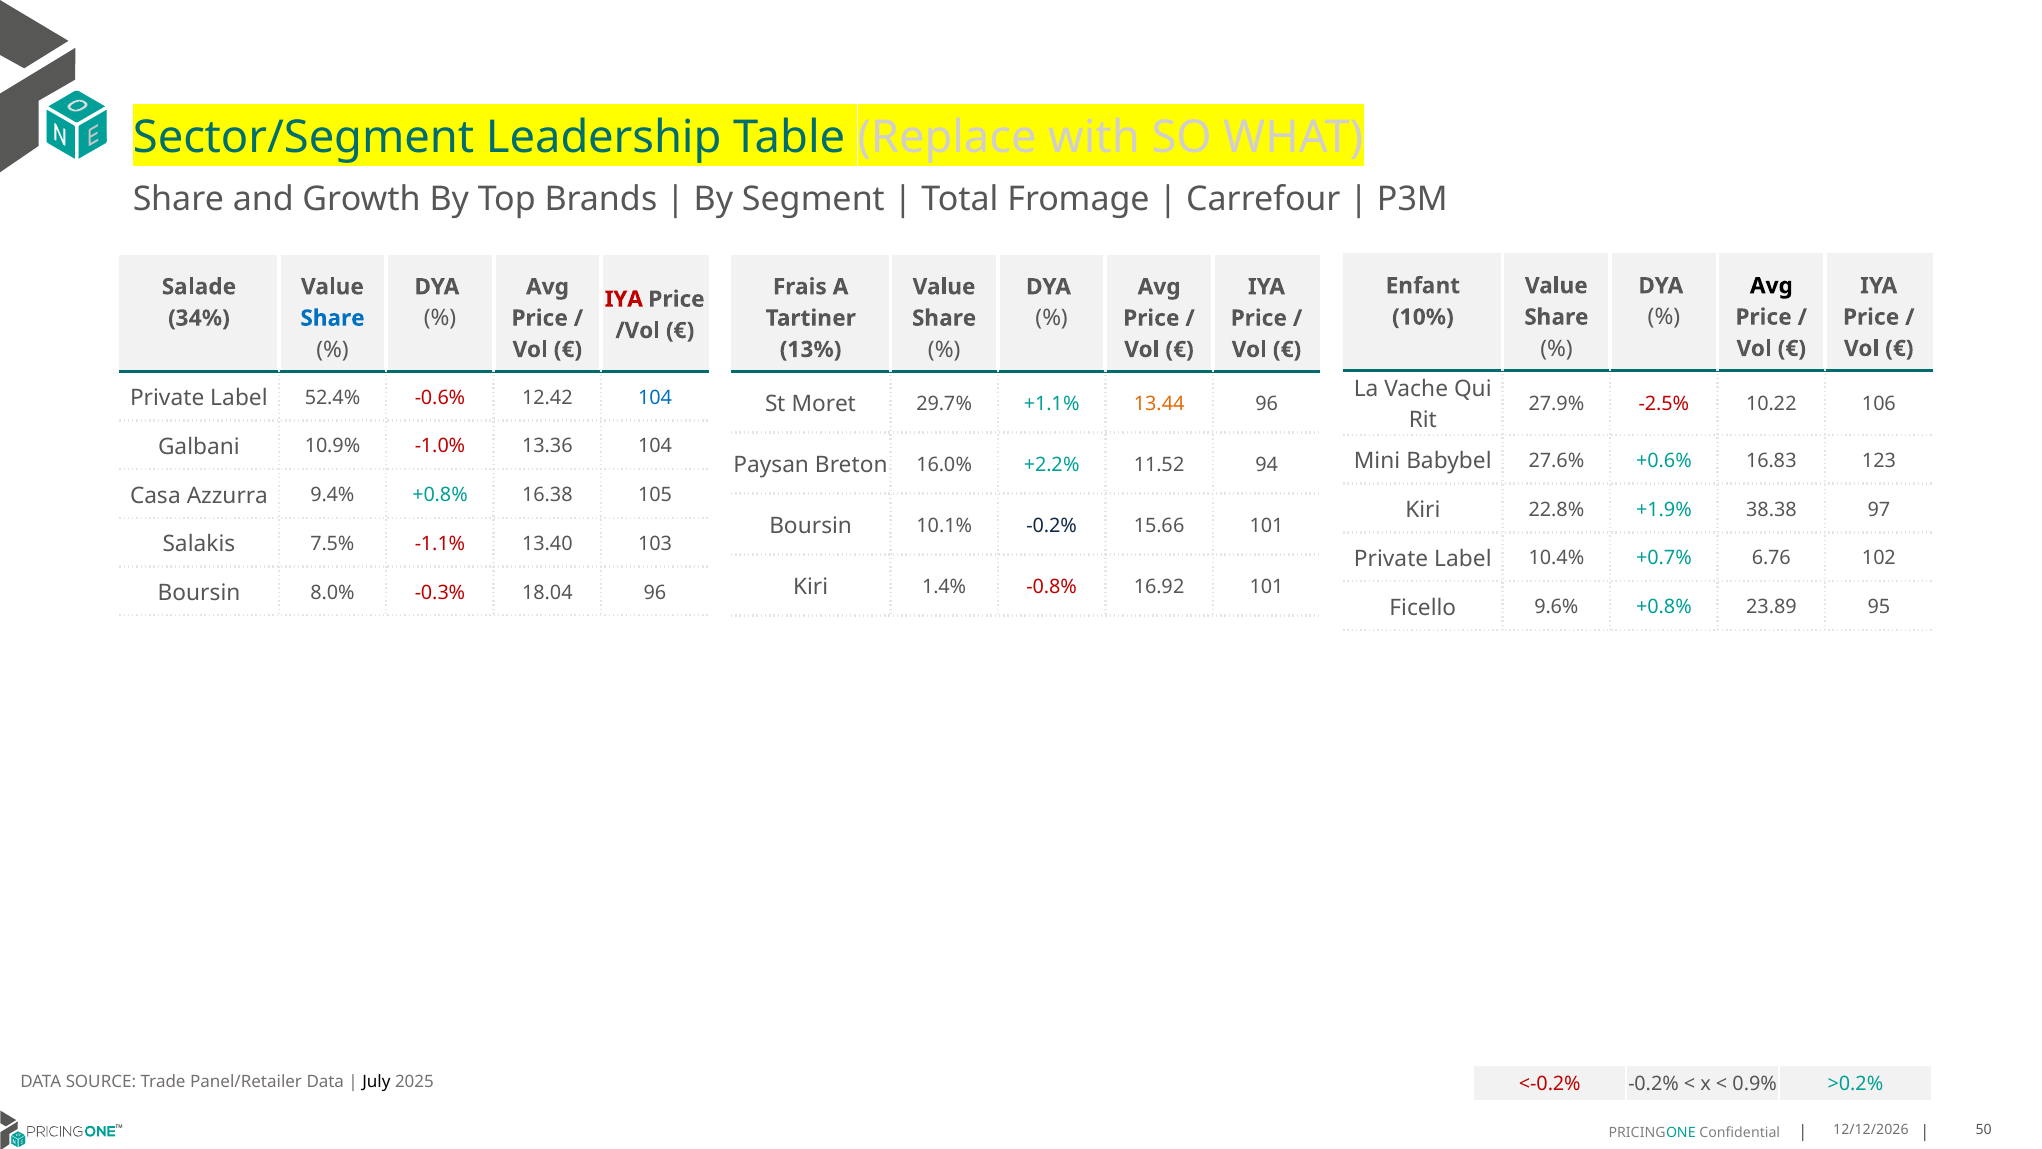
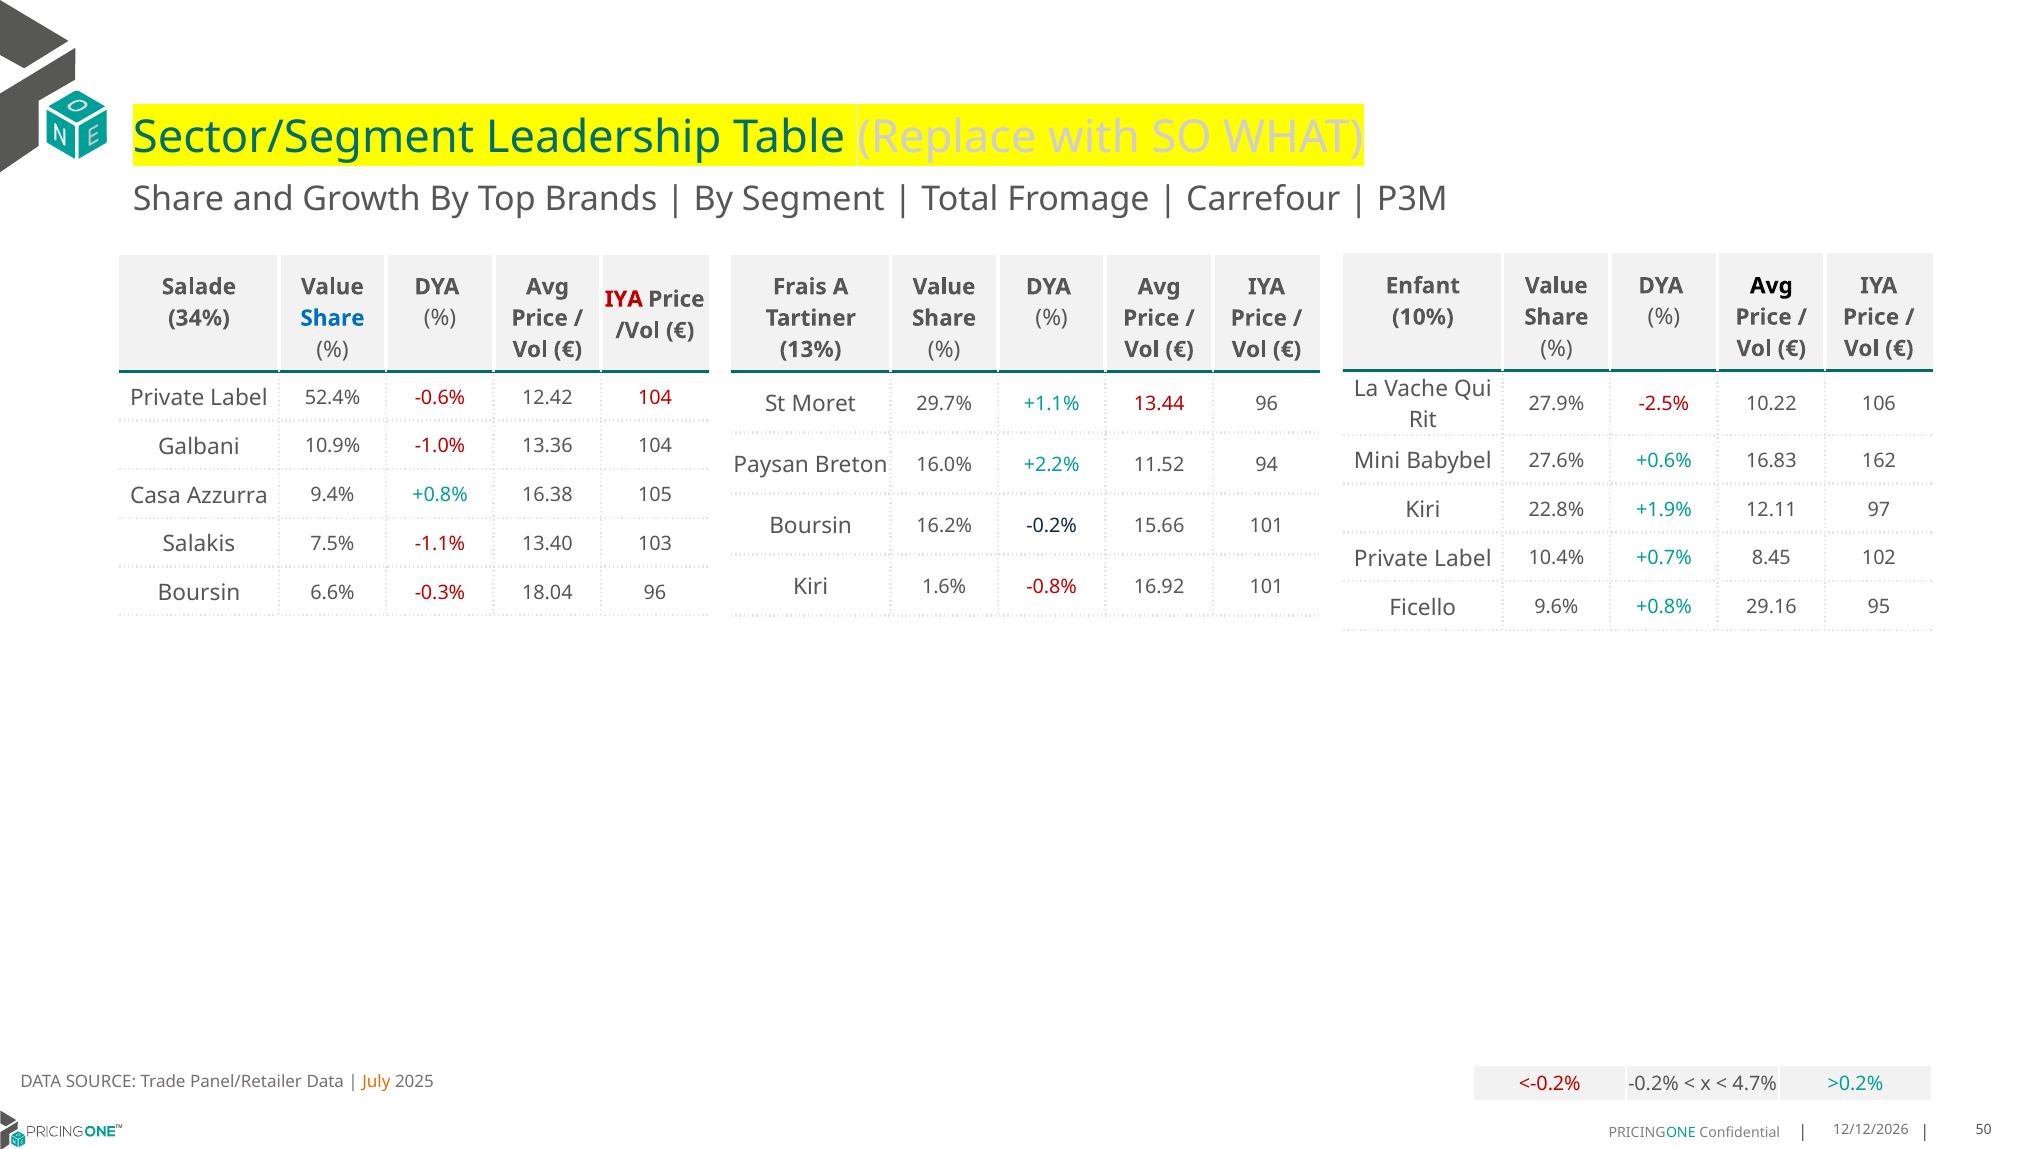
104 at (655, 397) colour: blue -> red
13.44 colour: orange -> red
123: 123 -> 162
38.38: 38.38 -> 12.11
10.1%: 10.1% -> 16.2%
6.76: 6.76 -> 8.45
1.4%: 1.4% -> 1.6%
8.0%: 8.0% -> 6.6%
23.89: 23.89 -> 29.16
July colour: black -> orange
0.9%: 0.9% -> 4.7%
